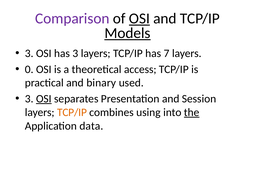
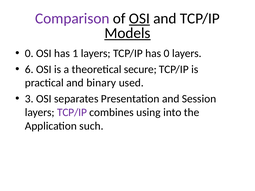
3 at (29, 53): 3 -> 0
has 3: 3 -> 1
has 7: 7 -> 0
0: 0 -> 6
access: access -> secure
OSI at (44, 99) underline: present -> none
TCP/IP at (72, 112) colour: orange -> purple
the underline: present -> none
data: data -> such
